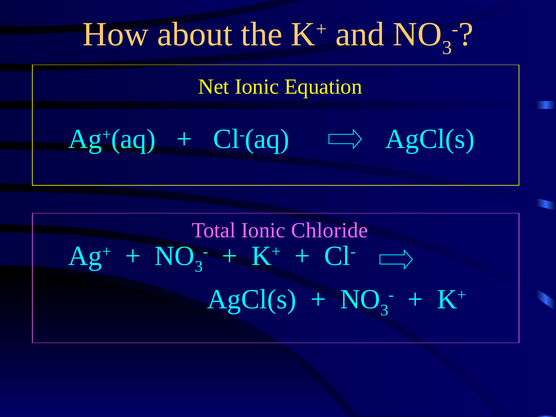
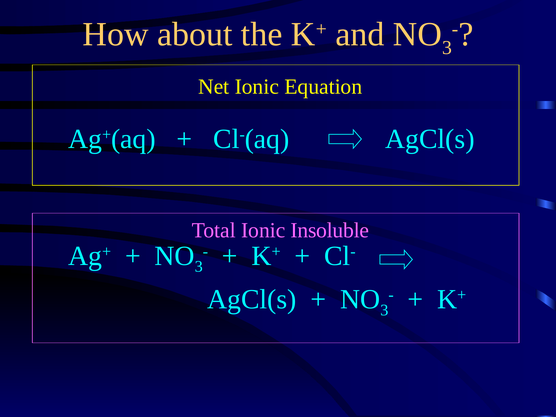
Chloride: Chloride -> Insoluble
